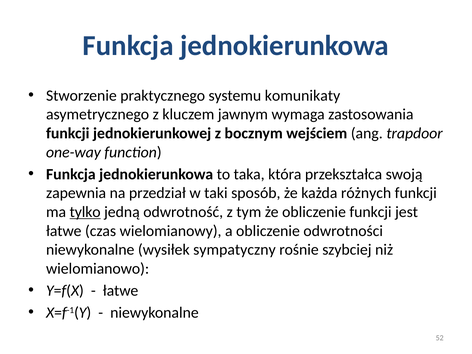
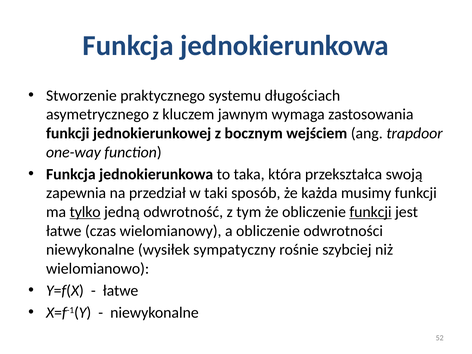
komunikaty: komunikaty -> długościach
różnych: różnych -> musimy
funkcji at (371, 212) underline: none -> present
